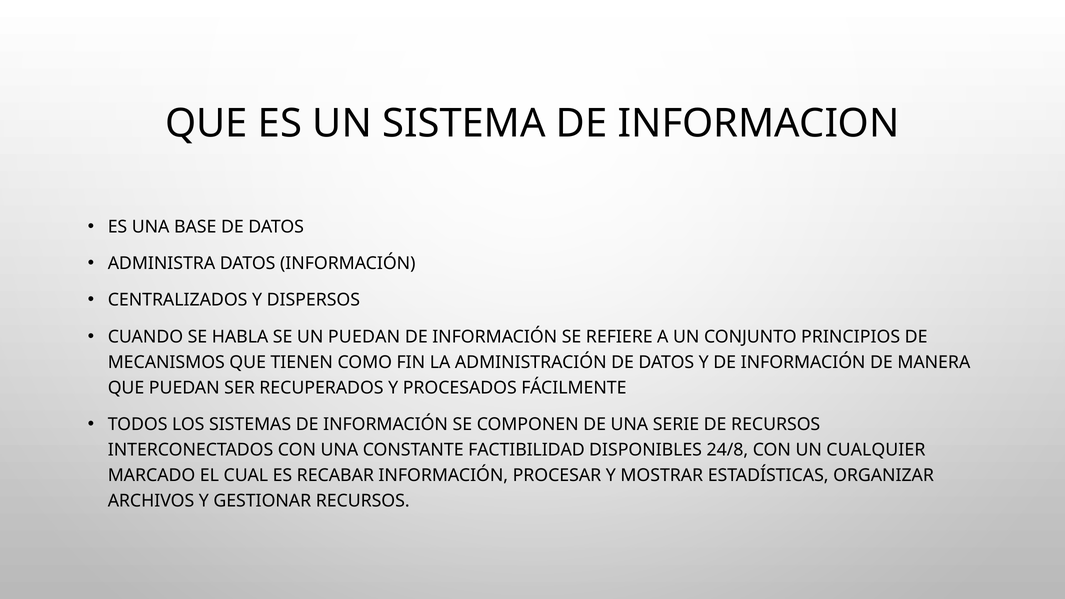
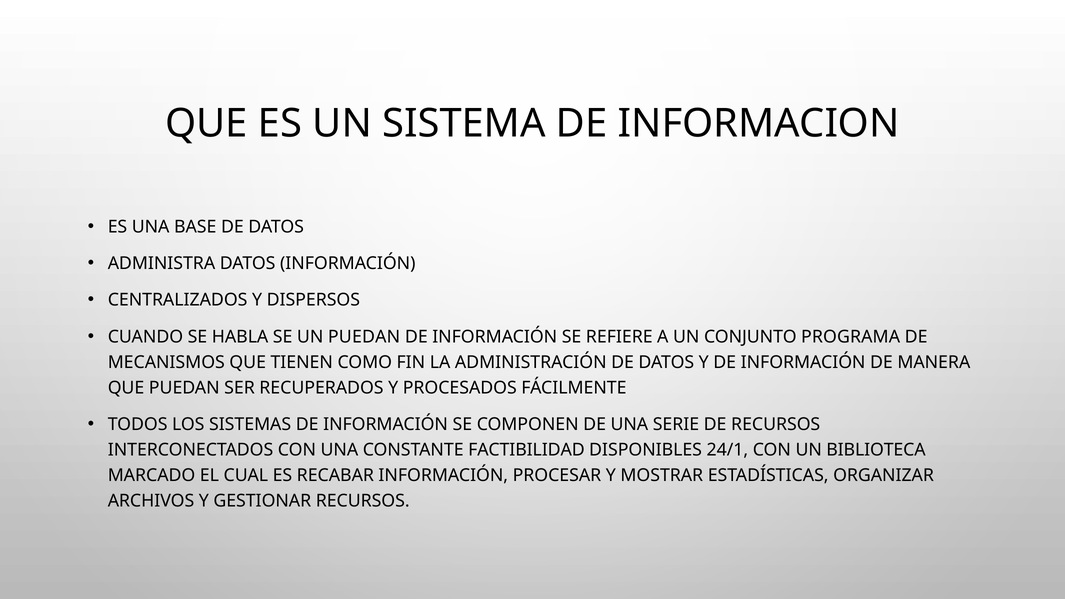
PRINCIPIOS: PRINCIPIOS -> PROGRAMA
24/8: 24/8 -> 24/1
CUALQUIER: CUALQUIER -> BIBLIOTECA
